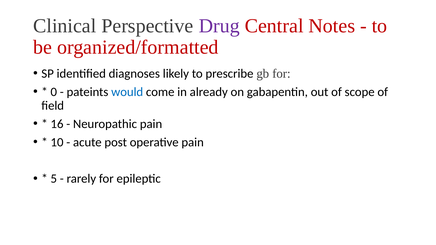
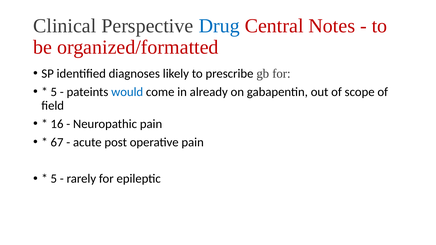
Drug colour: purple -> blue
0 at (54, 92): 0 -> 5
10: 10 -> 67
